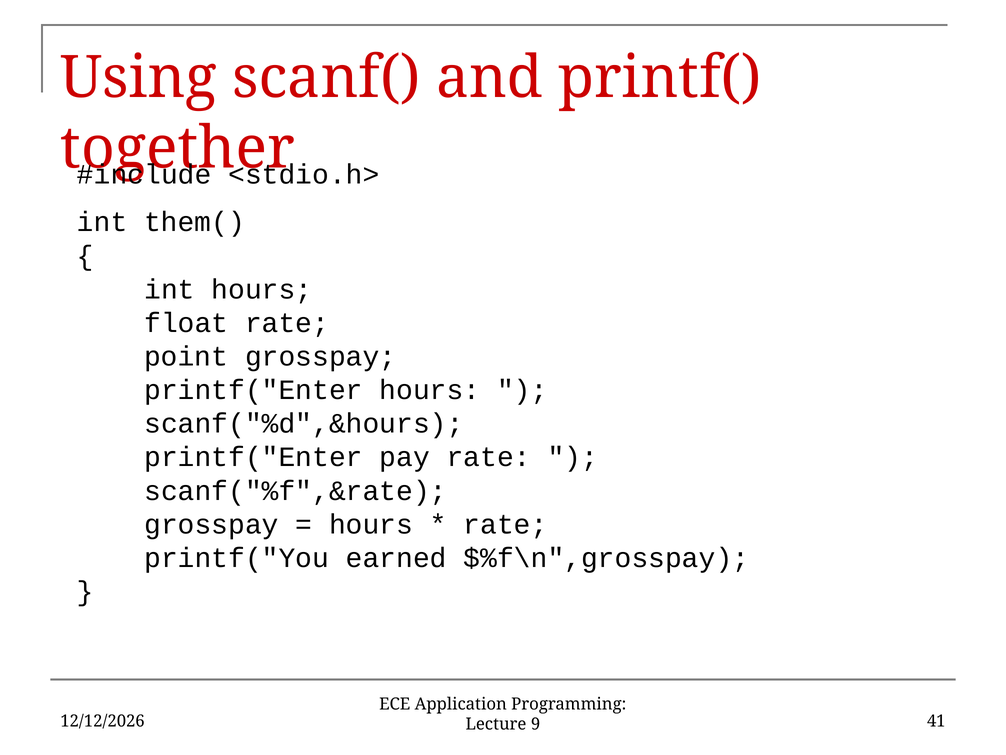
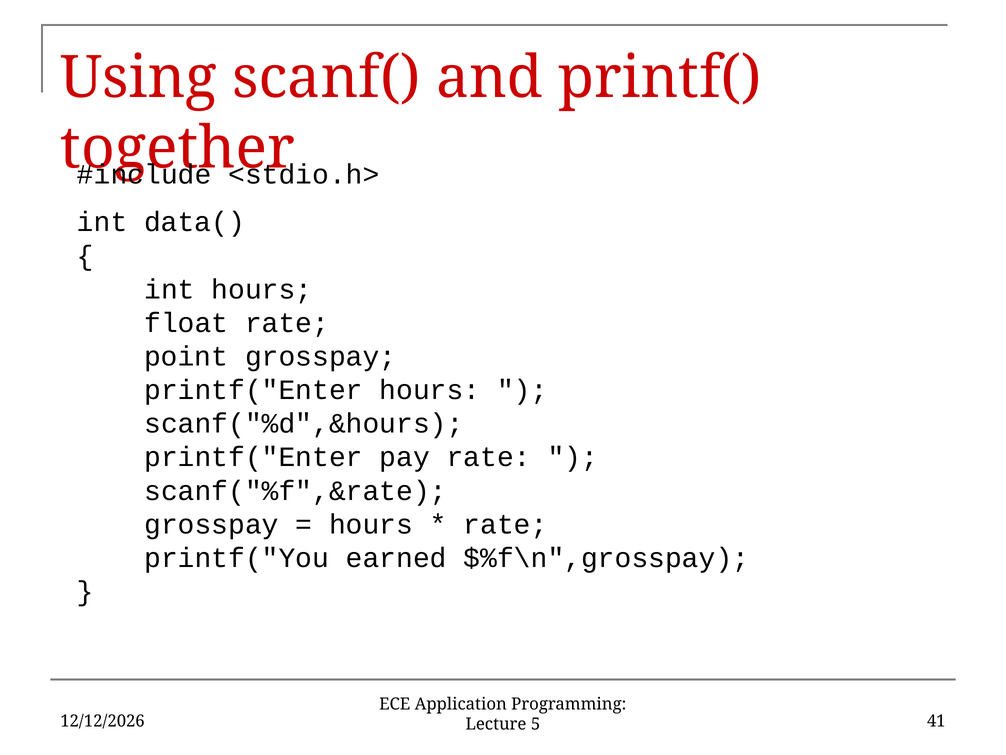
them(: them( -> data(
9: 9 -> 5
